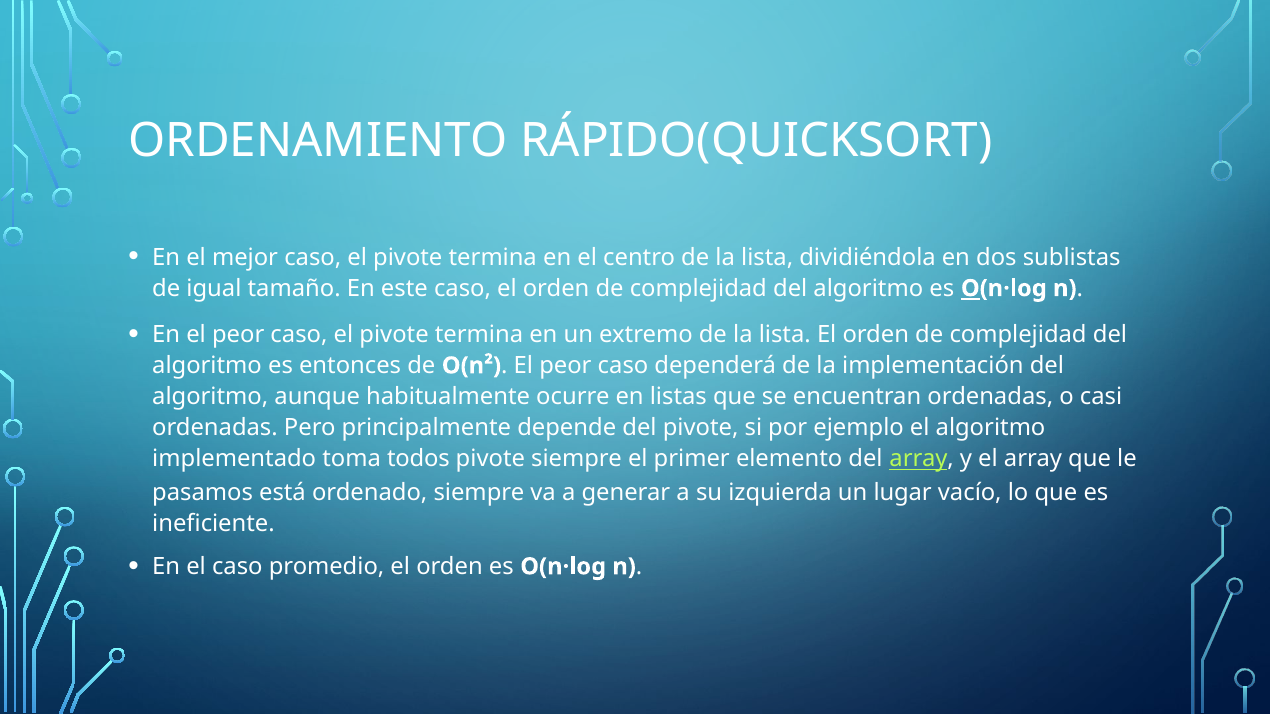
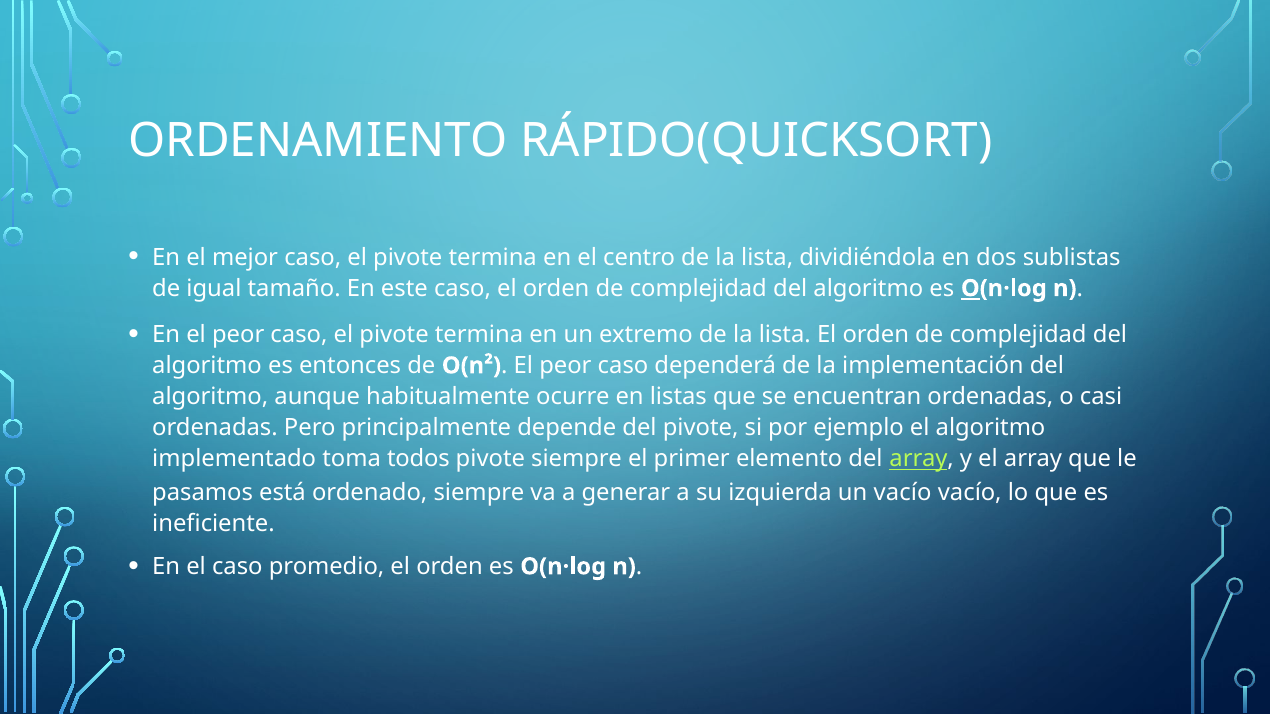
un lugar: lugar -> vacío
